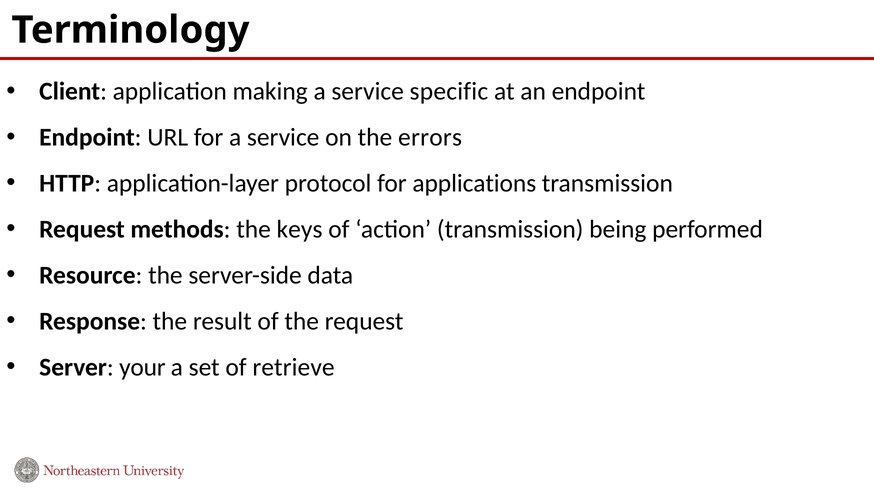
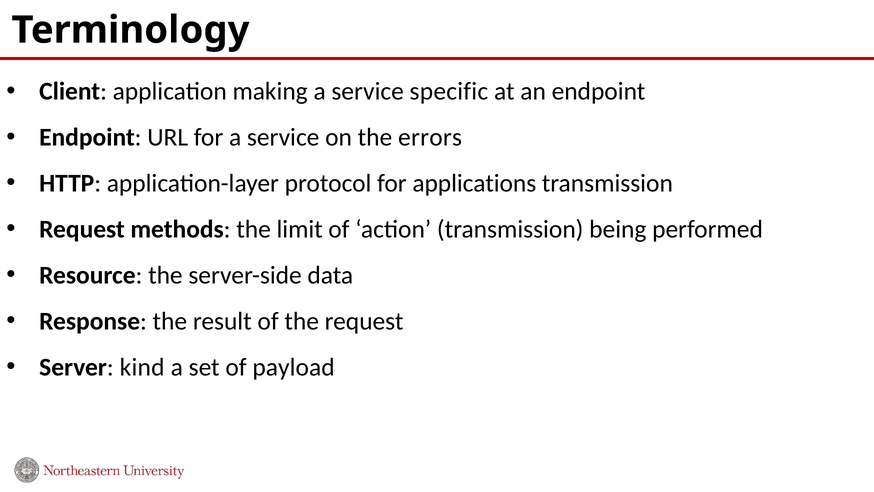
keys: keys -> limit
your: your -> kind
retrieve: retrieve -> payload
